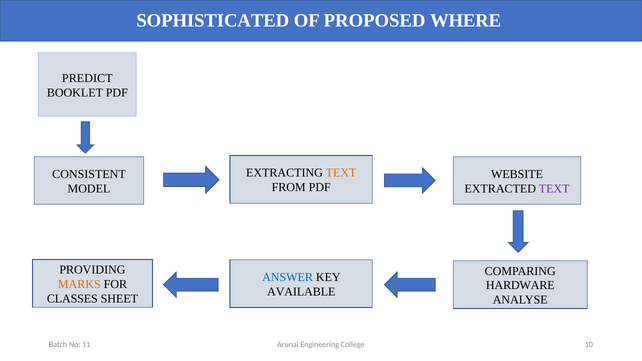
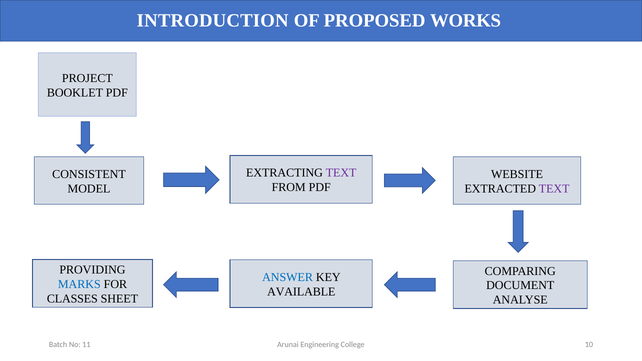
SOPHISTICATED: SOPHISTICATED -> INTRODUCTION
WHERE: WHERE -> WORKS
PREDICT: PREDICT -> PROJECT
TEXT at (341, 173) colour: orange -> purple
MARKS colour: orange -> blue
HARDWARE: HARDWARE -> DOCUMENT
